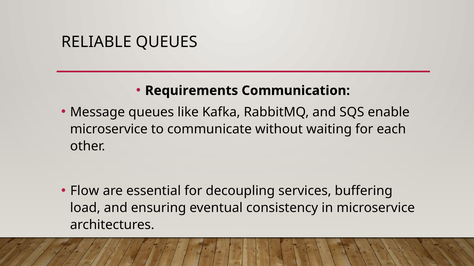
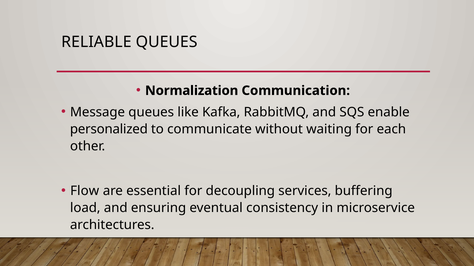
Requirements: Requirements -> Normalization
microservice at (109, 129): microservice -> personalized
